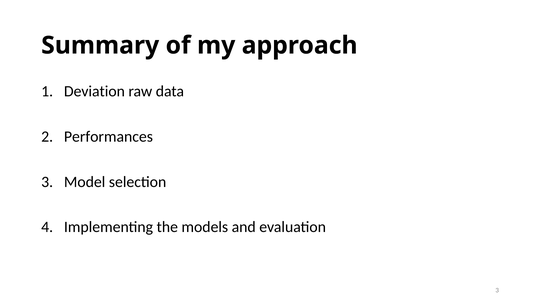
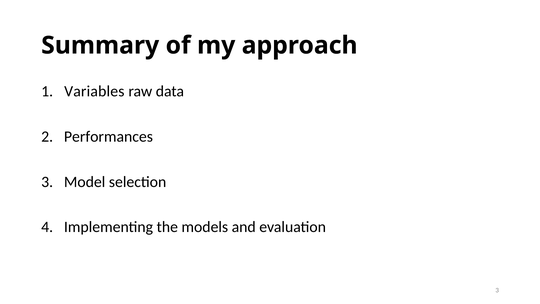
Deviation: Deviation -> Variables
